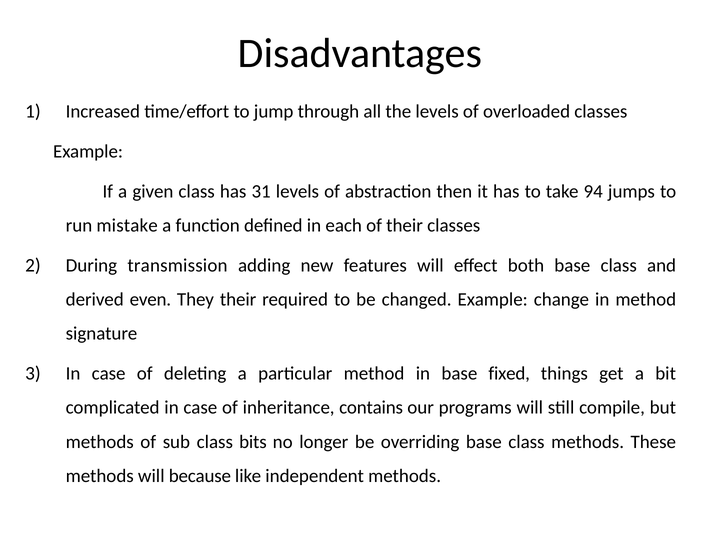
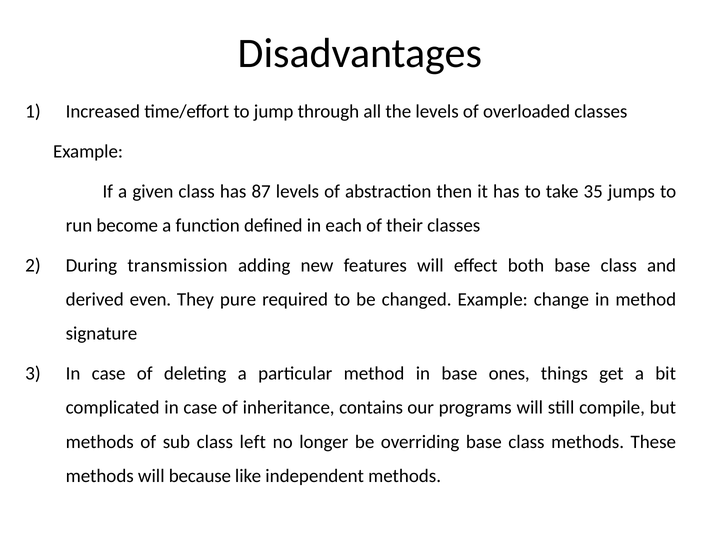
31: 31 -> 87
94: 94 -> 35
mistake: mistake -> become
They their: their -> pure
fixed: fixed -> ones
bits: bits -> left
